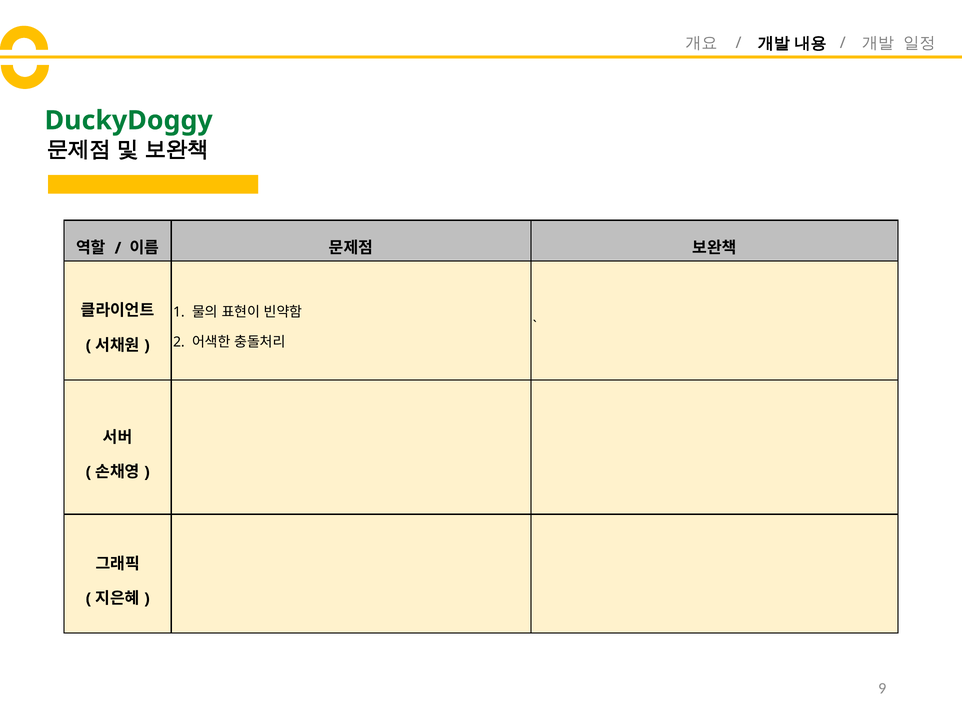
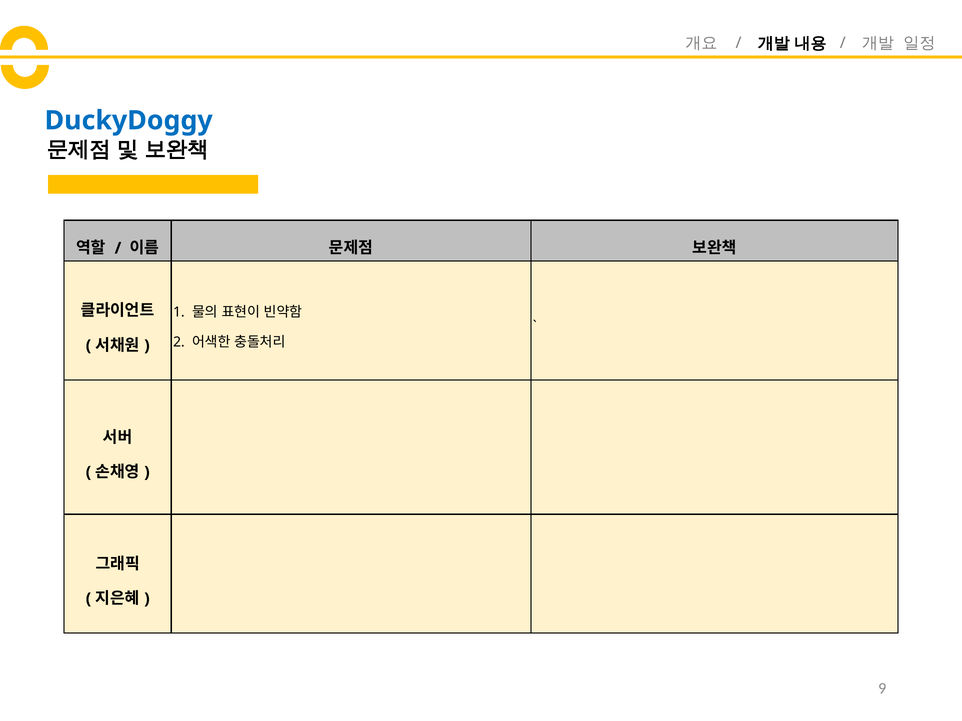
DuckyDoggy colour: green -> blue
